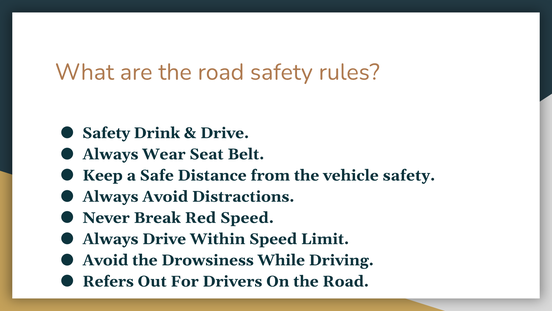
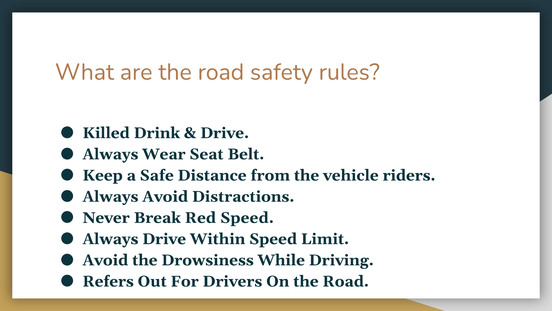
Safety at (106, 133): Safety -> Killed
vehicle safety: safety -> riders
